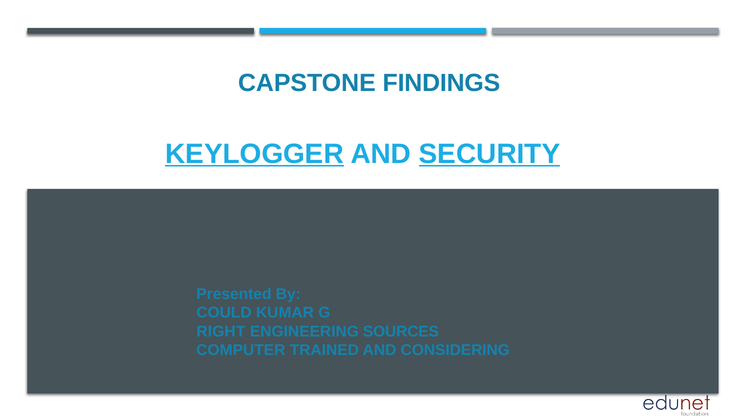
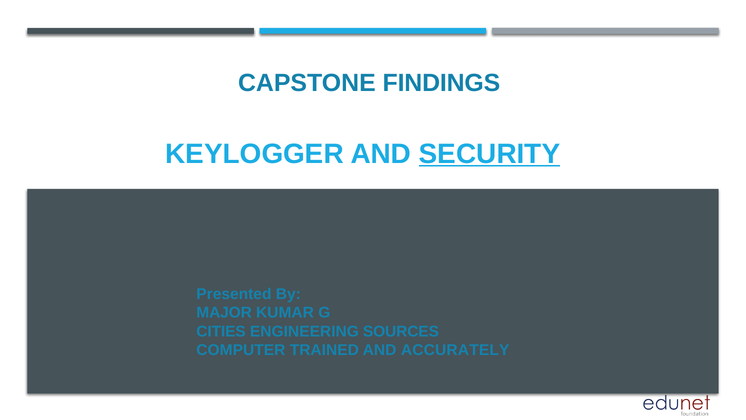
KEYLOGGER underline: present -> none
COULD: COULD -> MAJOR
RIGHT: RIGHT -> CITIES
CONSIDERING: CONSIDERING -> ACCURATELY
